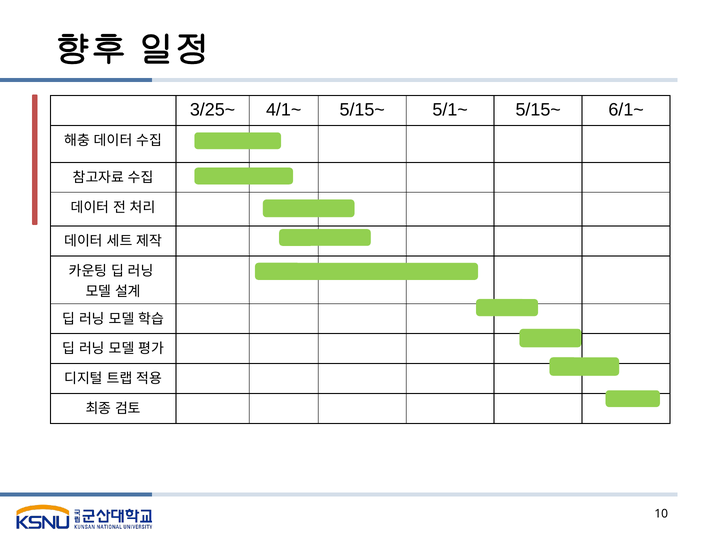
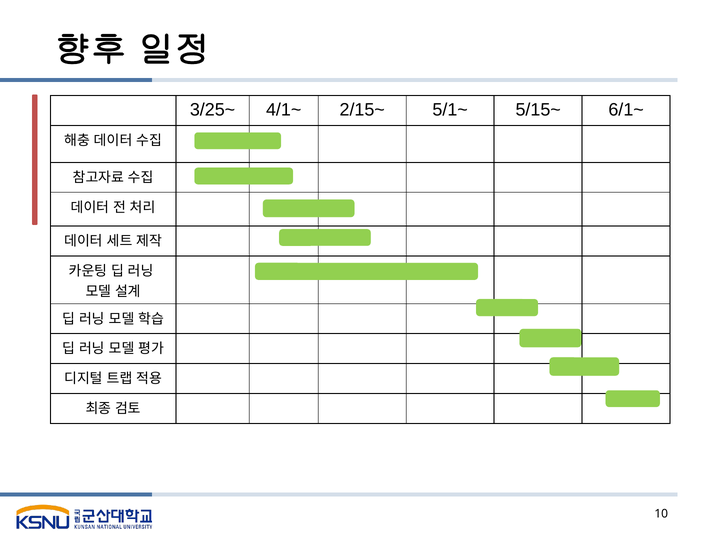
4/1~ 5/15~: 5/15~ -> 2/15~
